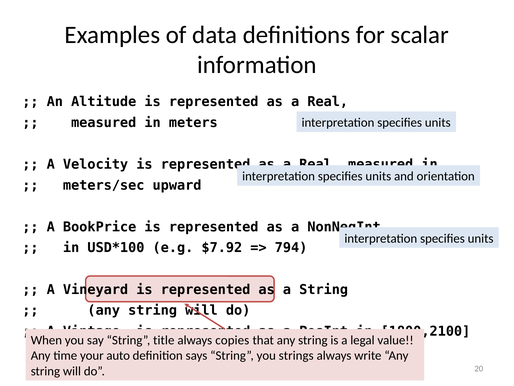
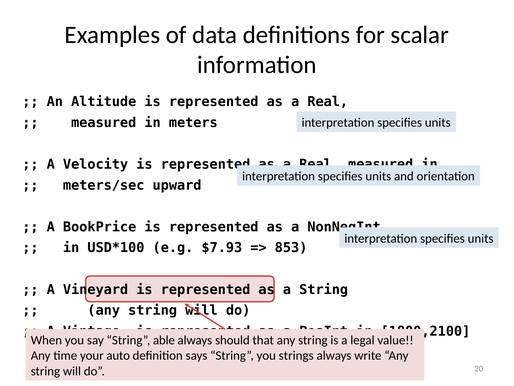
$7.92: $7.92 -> $7.93
794: 794 -> 853
title: title -> able
copies: copies -> should
